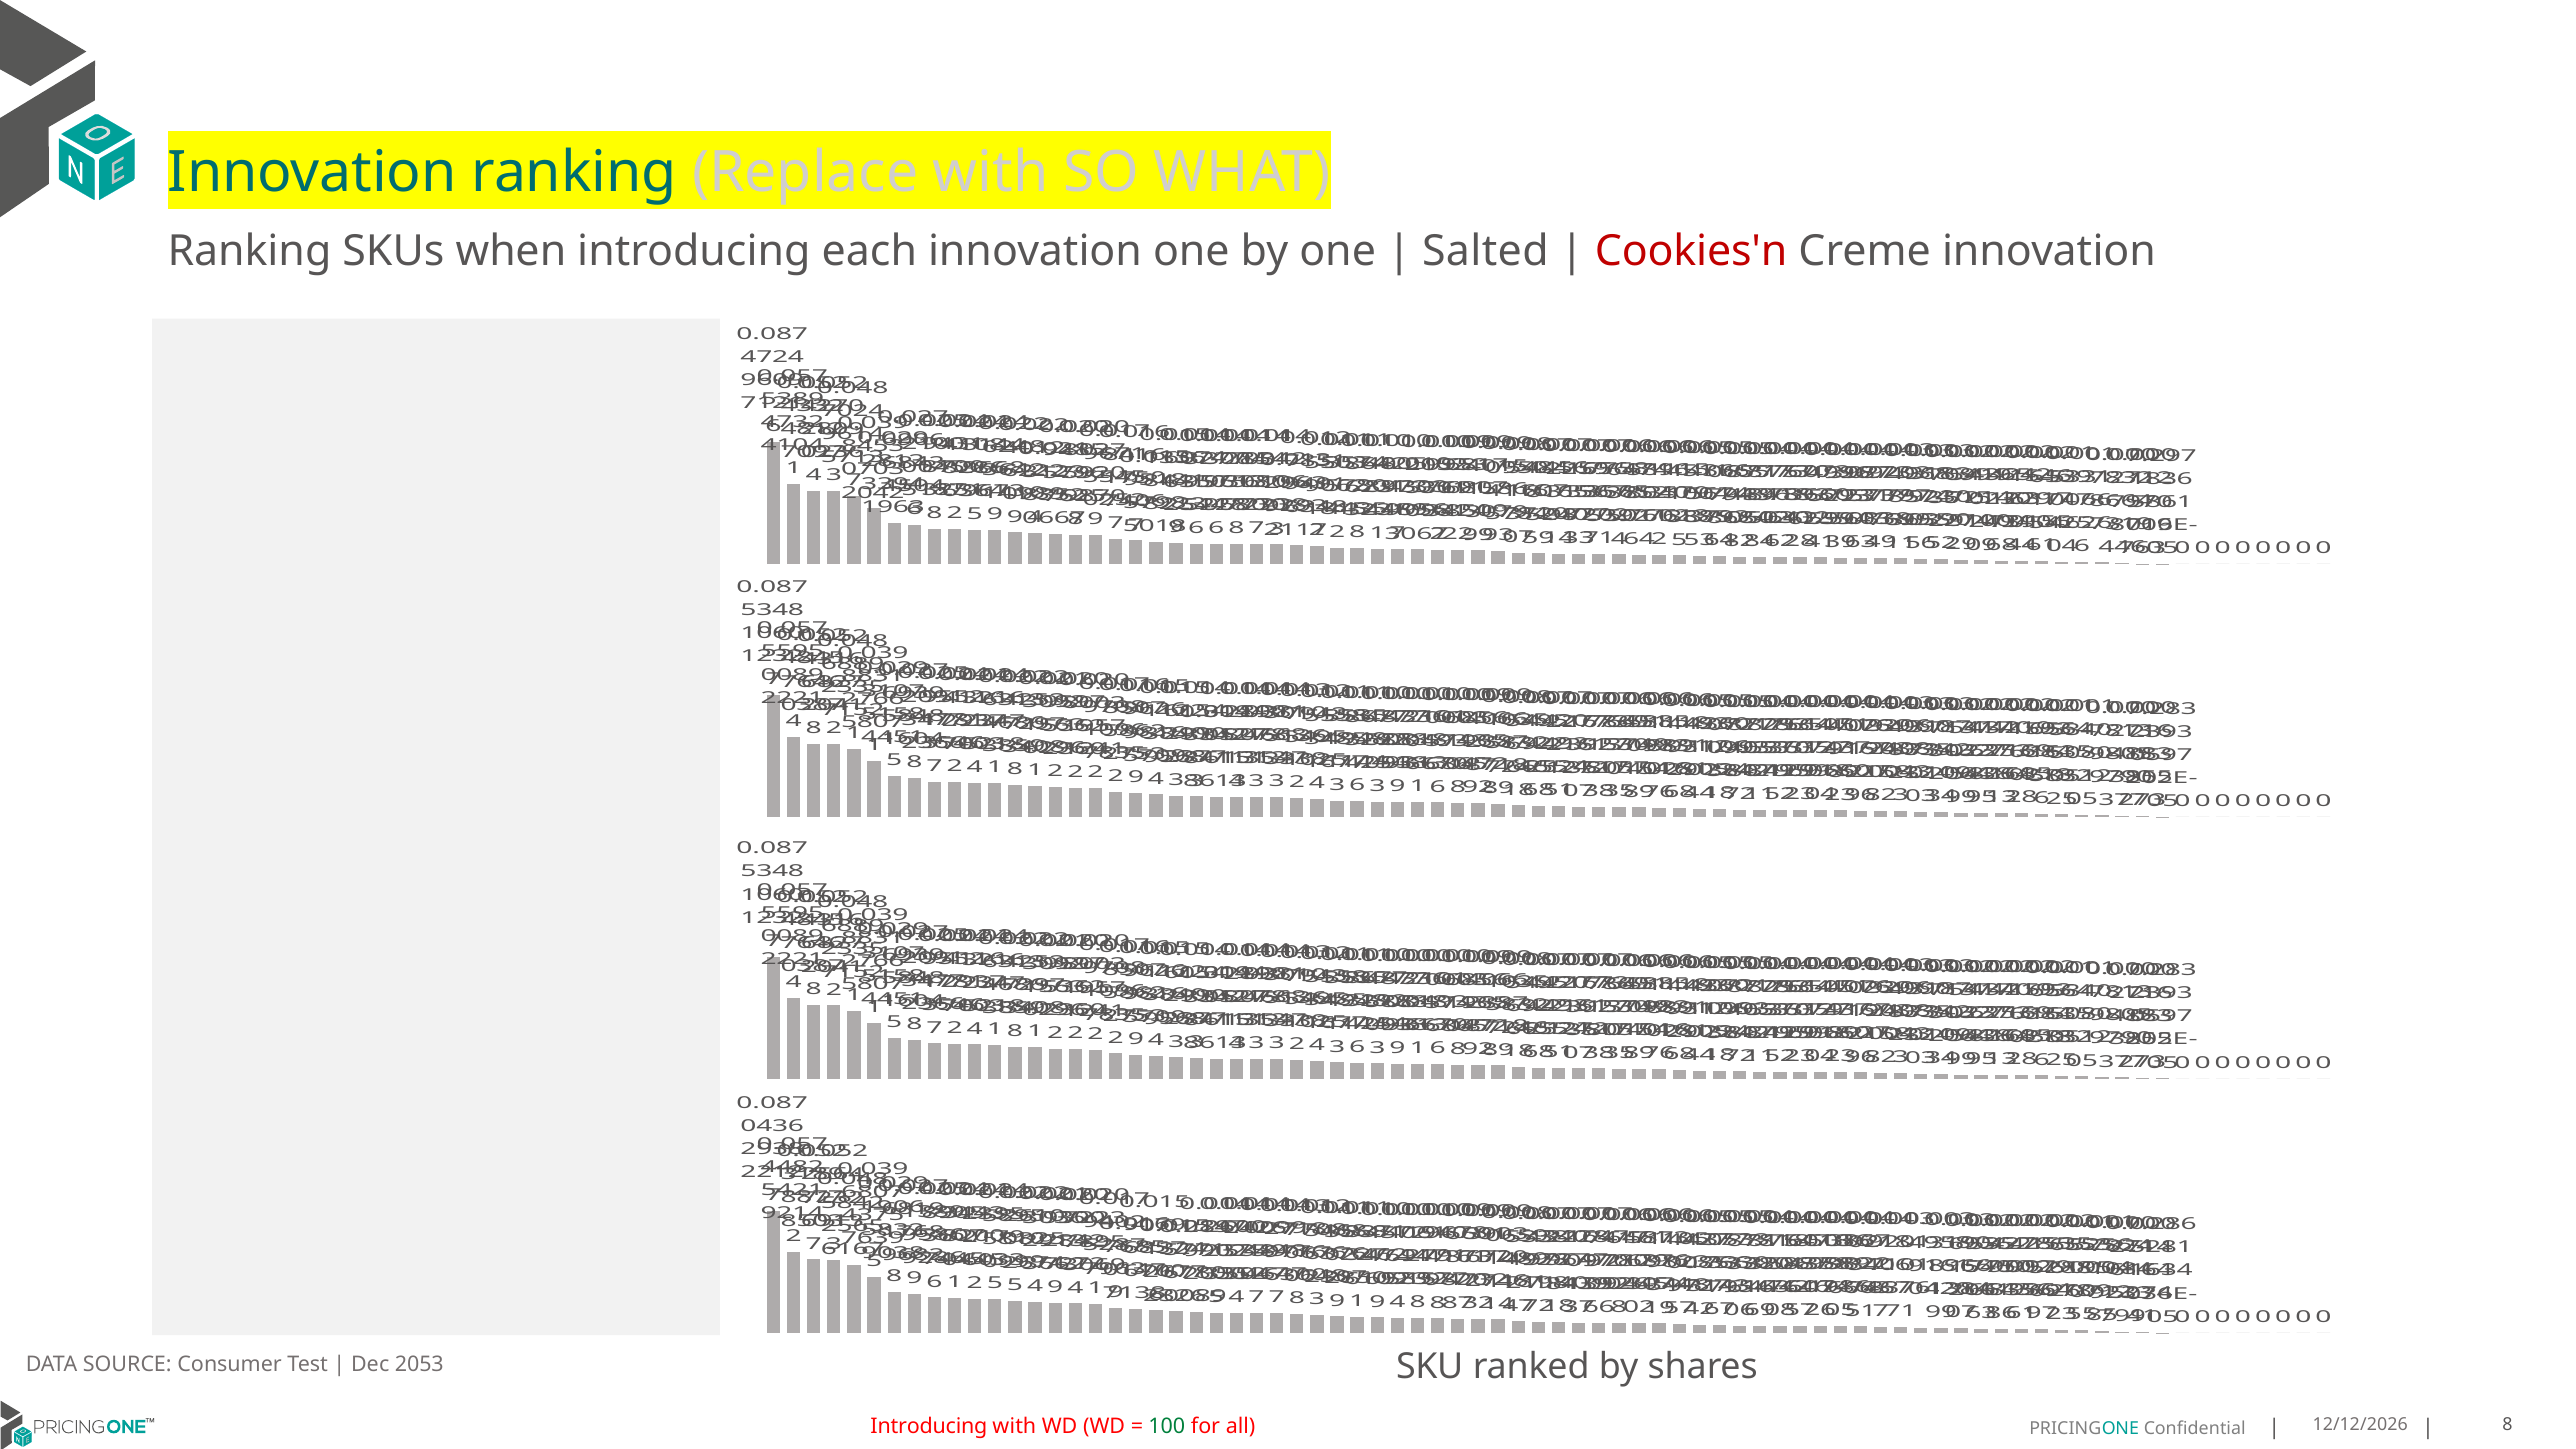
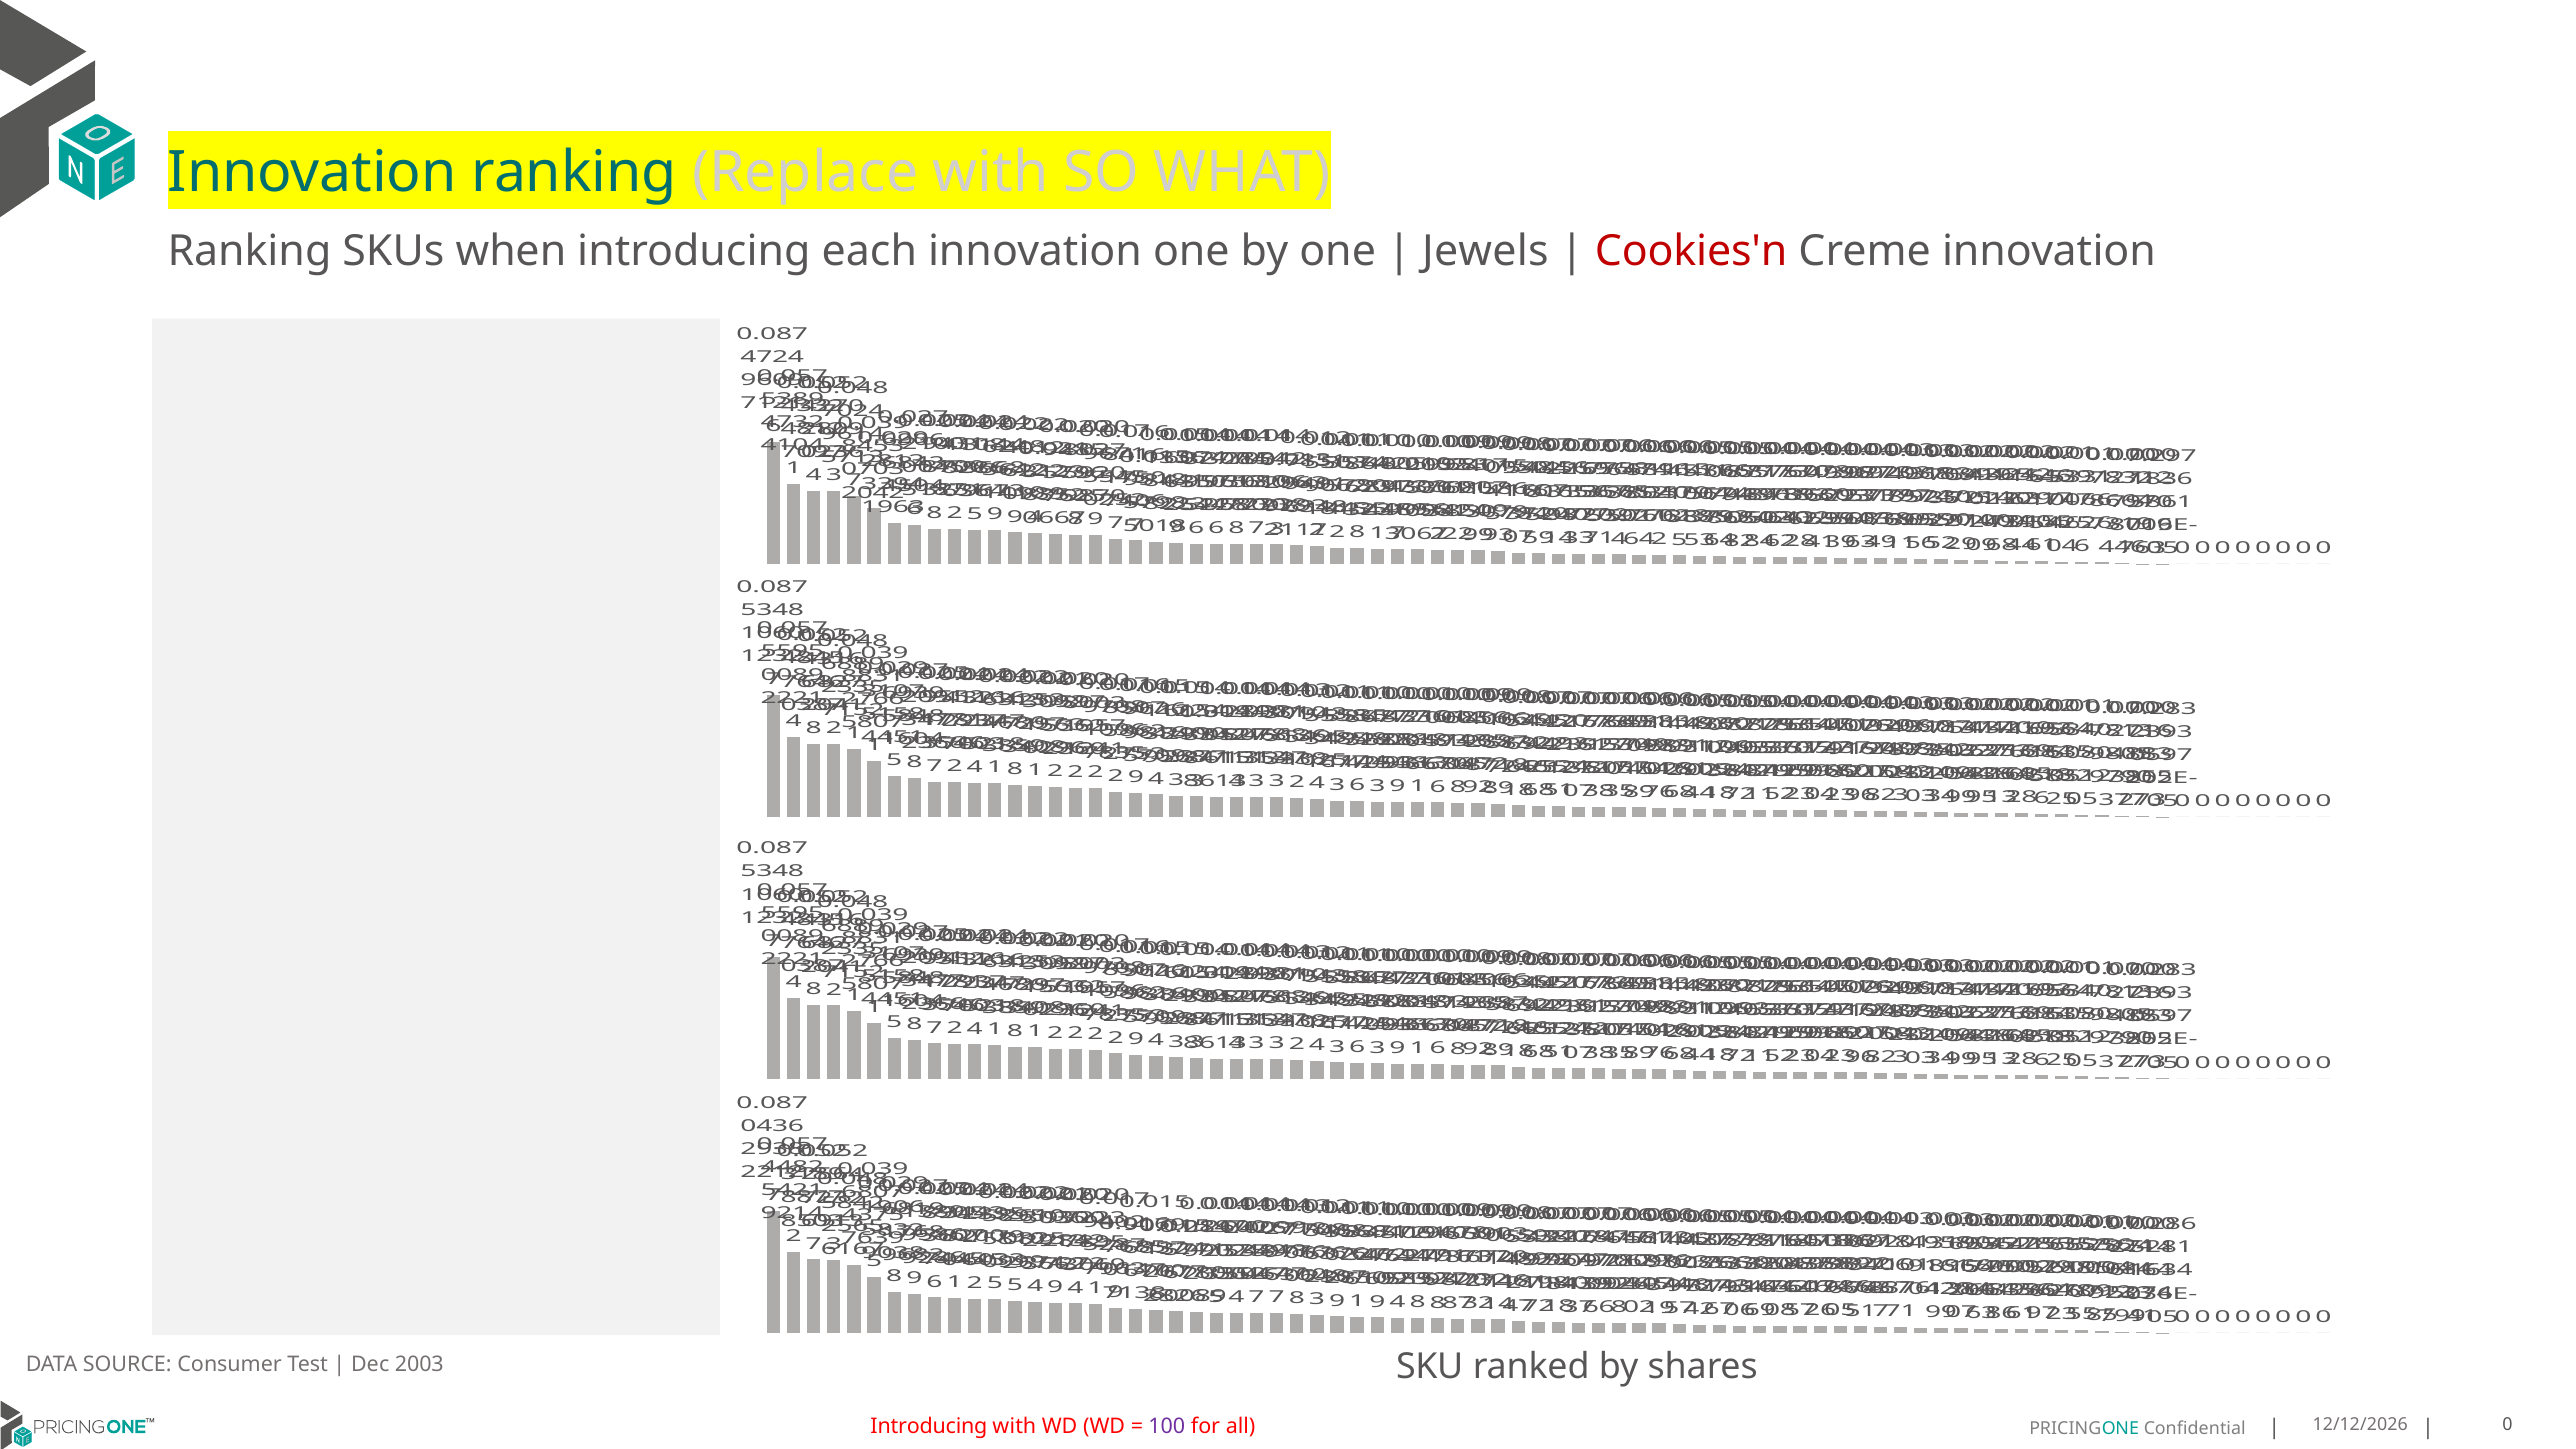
Salted: Salted -> Jewels
2053: 2053 -> 2003
100 colour: green -> purple
all 8: 8 -> 0
